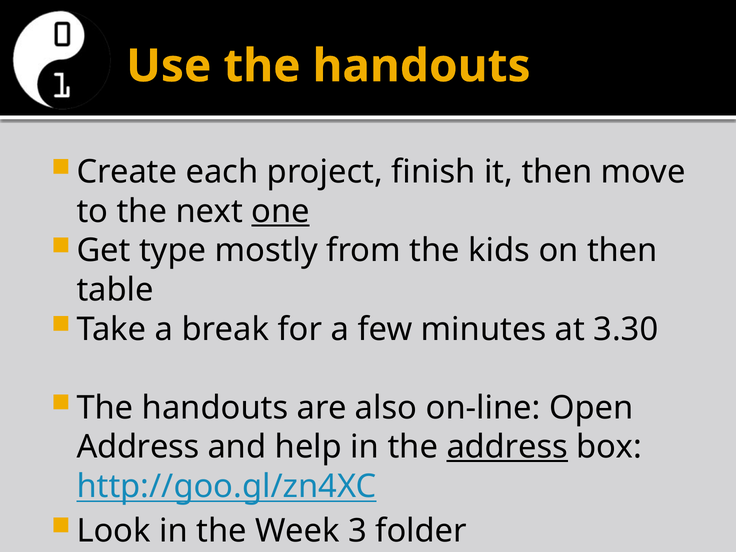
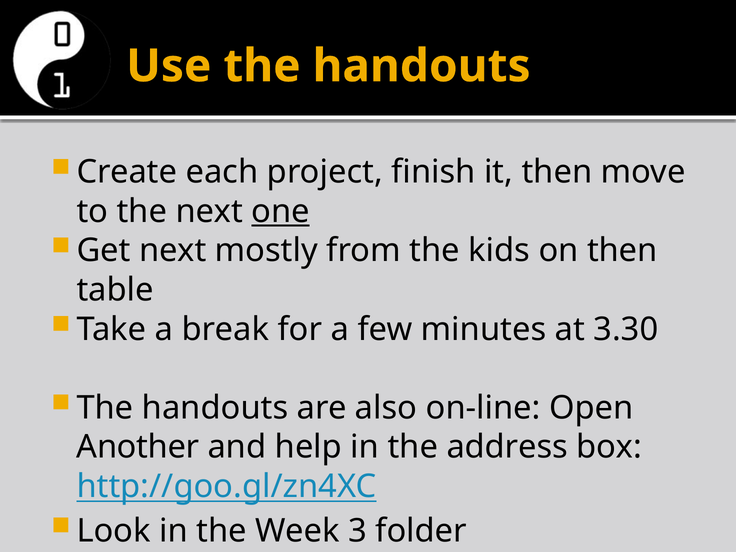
Get type: type -> next
Address at (138, 447): Address -> Another
address at (507, 447) underline: present -> none
